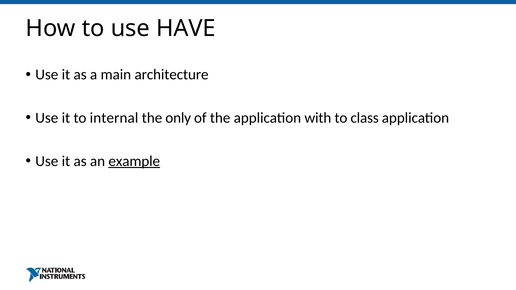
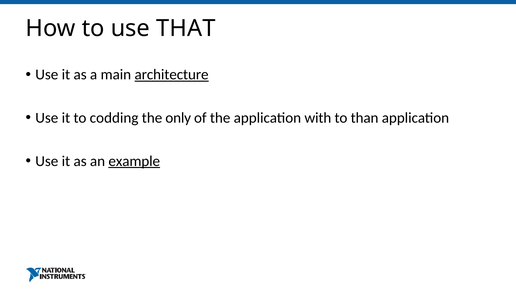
HAVE: HAVE -> THAT
architecture underline: none -> present
internal: internal -> codding
class: class -> than
